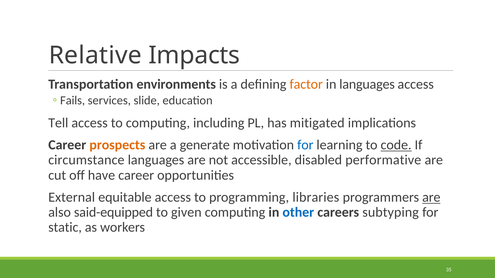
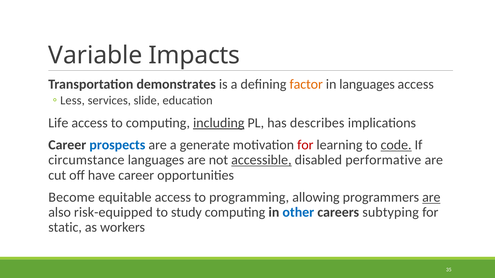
Relative: Relative -> Variable
environments: environments -> demonstrates
Fails: Fails -> Less
Tell: Tell -> Life
including underline: none -> present
mitigated: mitigated -> describes
prospects colour: orange -> blue
for at (305, 145) colour: blue -> red
accessible underline: none -> present
External: External -> Become
libraries: libraries -> allowing
said-equipped: said-equipped -> risk-equipped
given: given -> study
